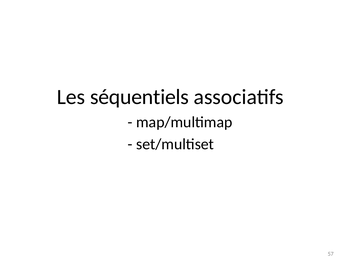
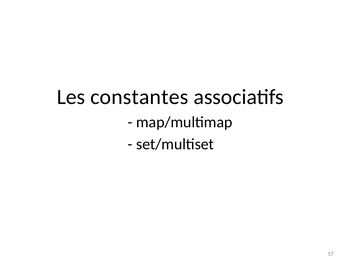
séquentiels: séquentiels -> constantes
